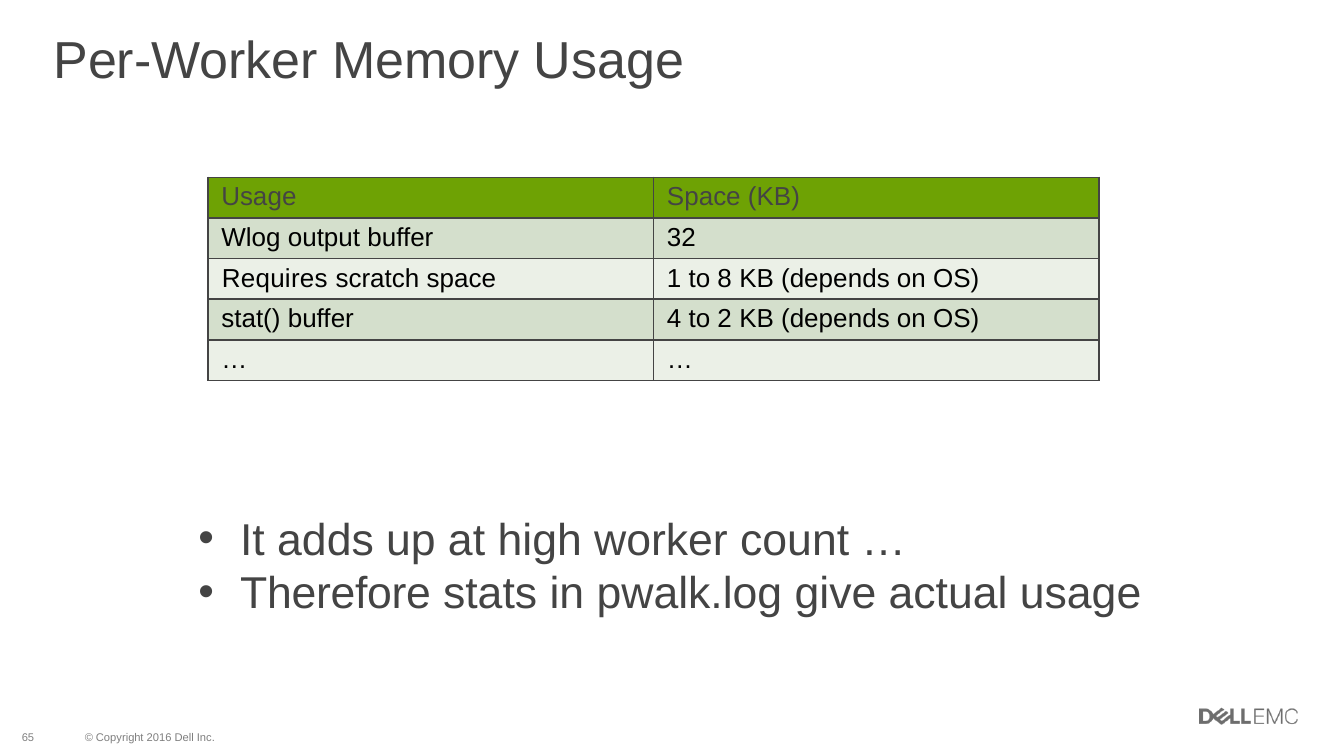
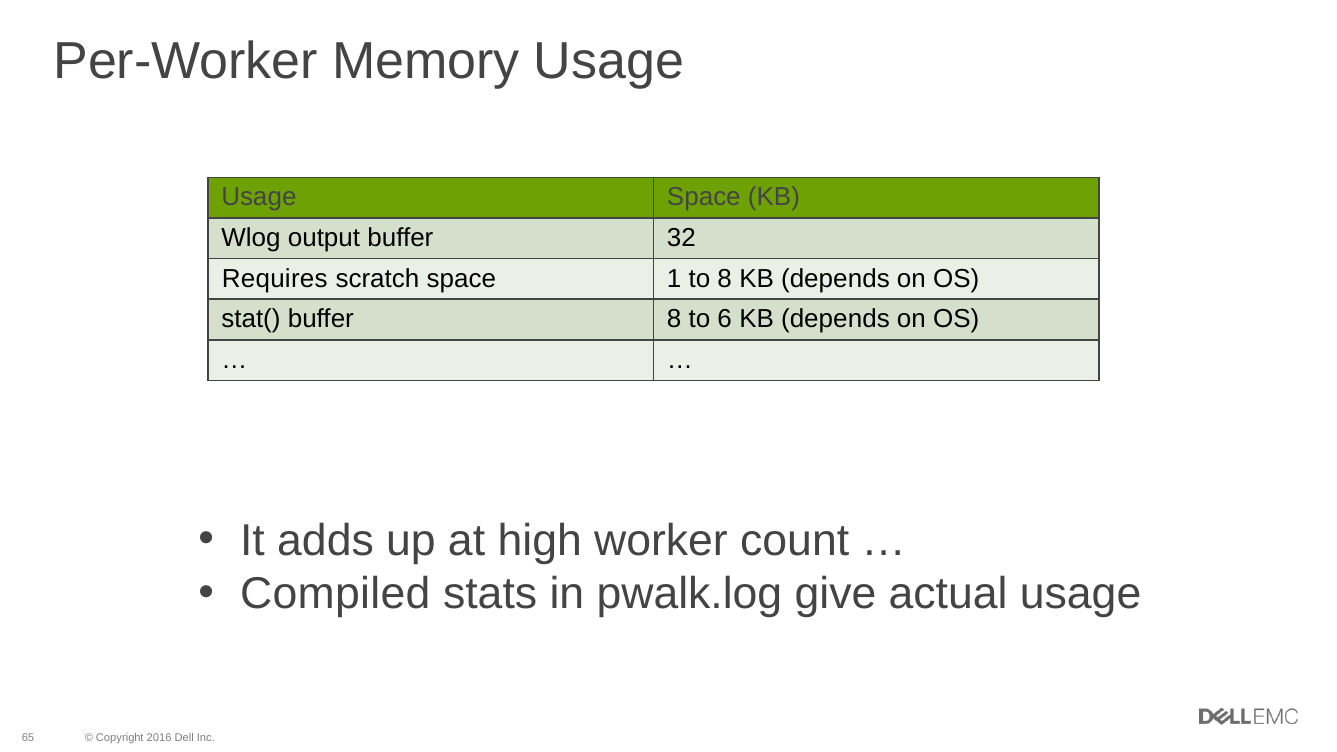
buffer 4: 4 -> 8
2: 2 -> 6
Therefore: Therefore -> Compiled
